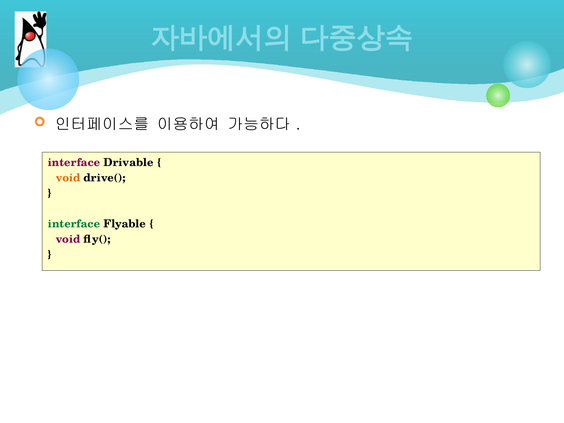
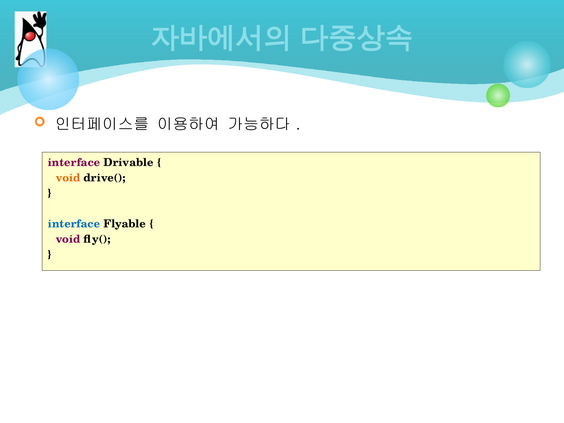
interface at (74, 224) colour: green -> blue
